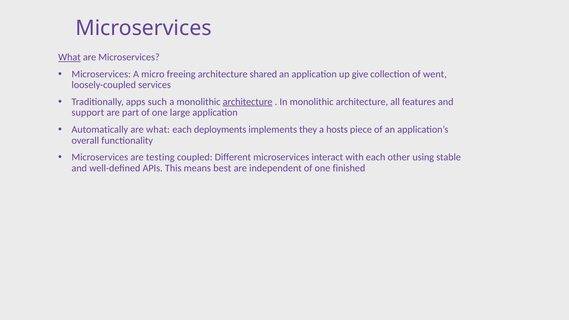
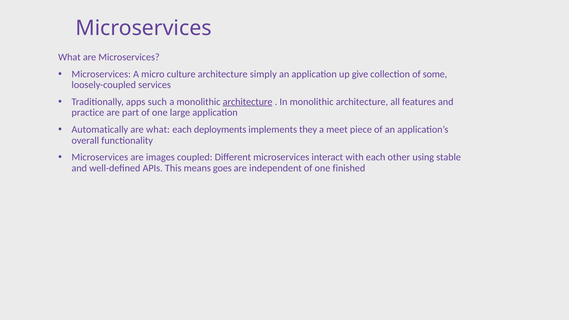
What at (69, 57) underline: present -> none
freeing: freeing -> culture
shared: shared -> simply
went: went -> some
support: support -> practice
hosts: hosts -> meet
testing: testing -> images
best: best -> goes
